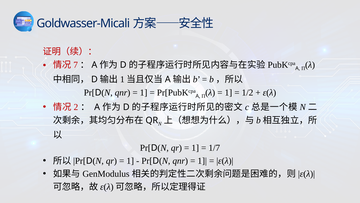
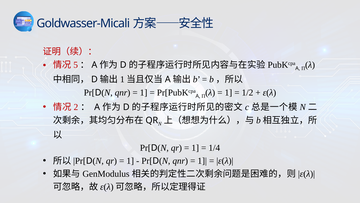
7: 7 -> 5
1/7: 1/7 -> 1/4
